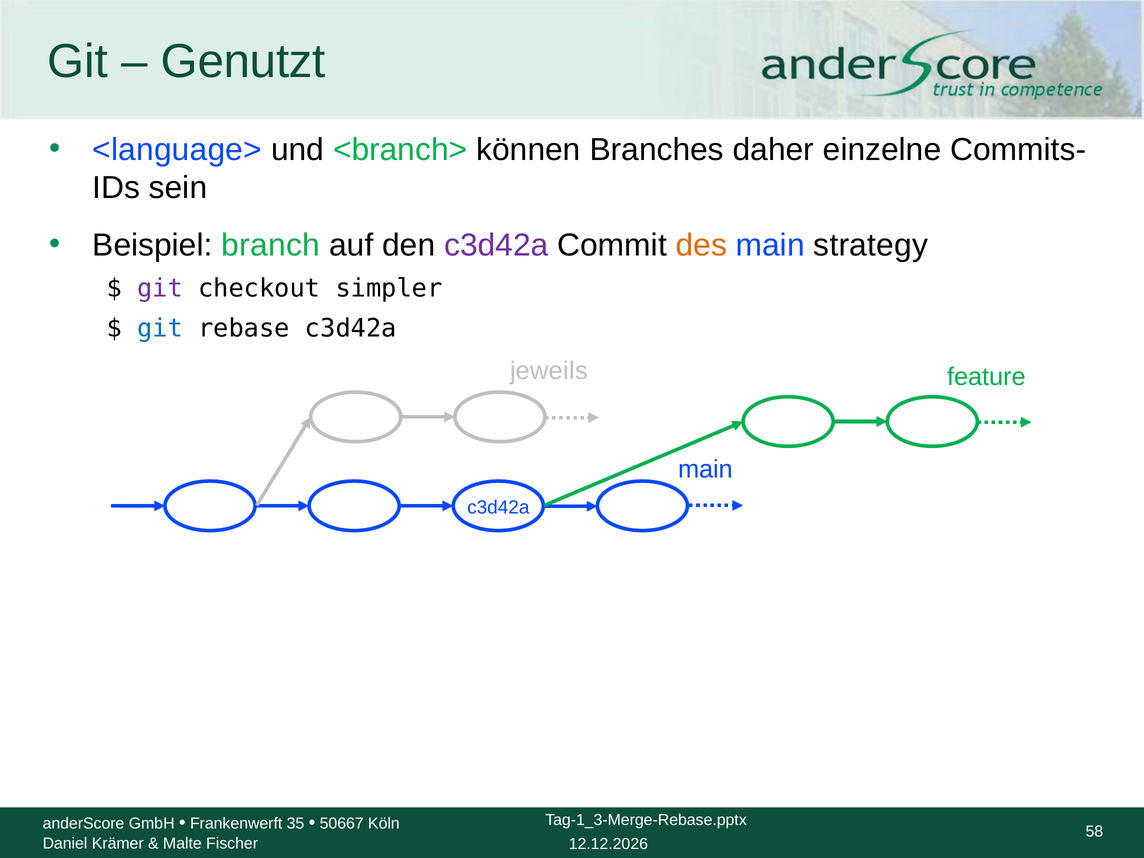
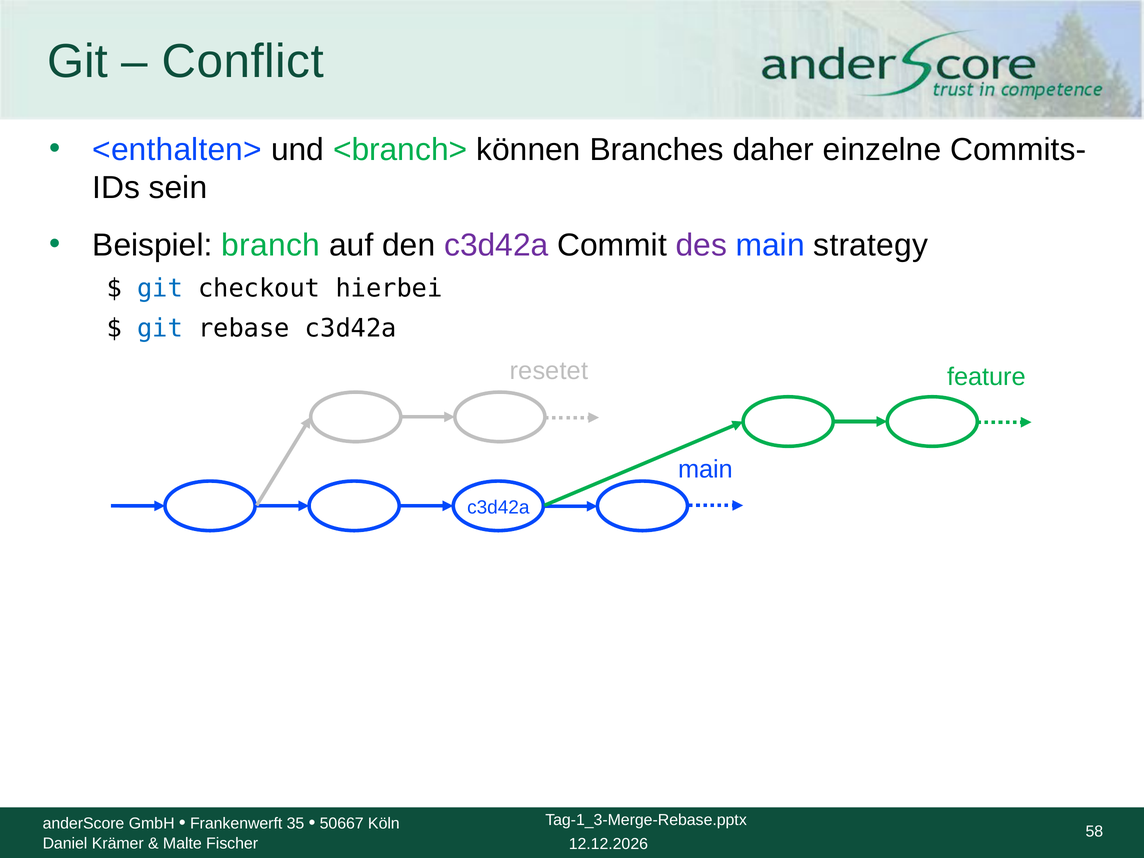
Genutzt: Genutzt -> Conflict
<language>: <language> -> <enthalten>
des colour: orange -> purple
git at (160, 289) colour: purple -> blue
simpler: simpler -> hierbei
jeweils: jeweils -> resetet
